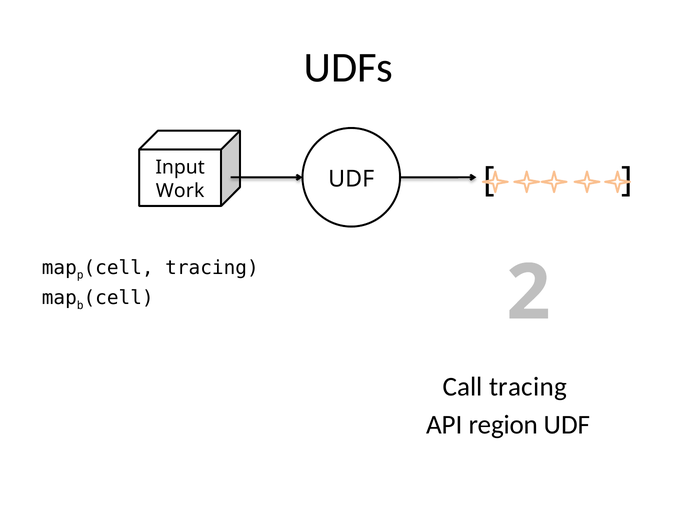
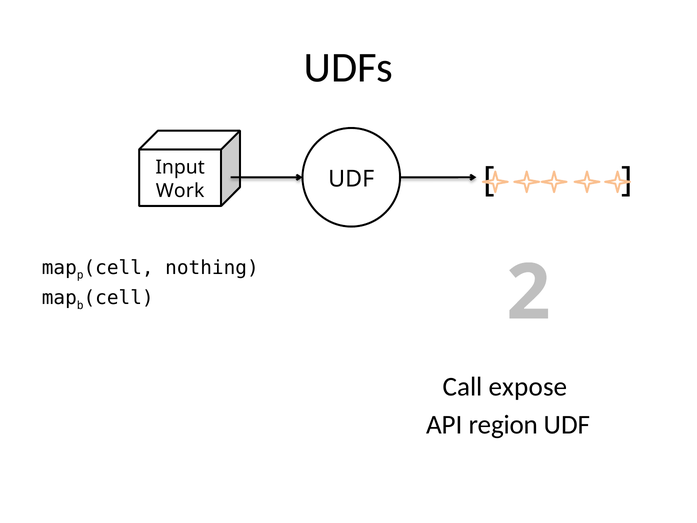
tracing at (212, 268): tracing -> nothing
Call tracing: tracing -> expose
